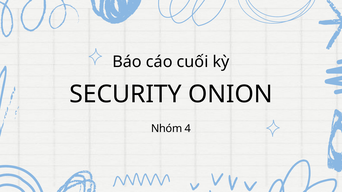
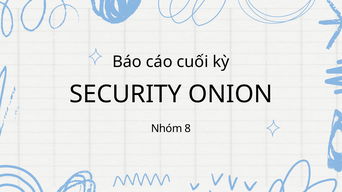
4: 4 -> 8
